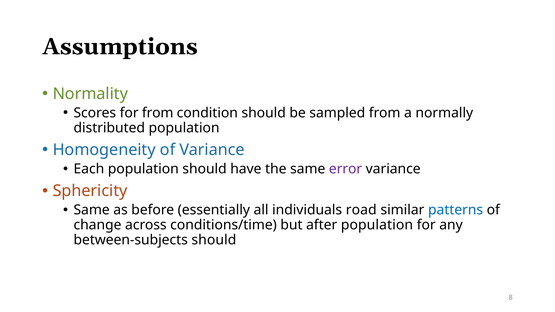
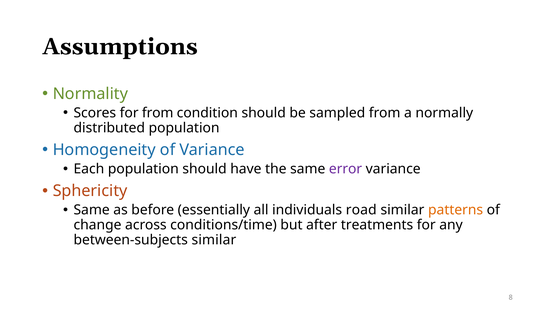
patterns colour: blue -> orange
after population: population -> treatments
between-subjects should: should -> similar
